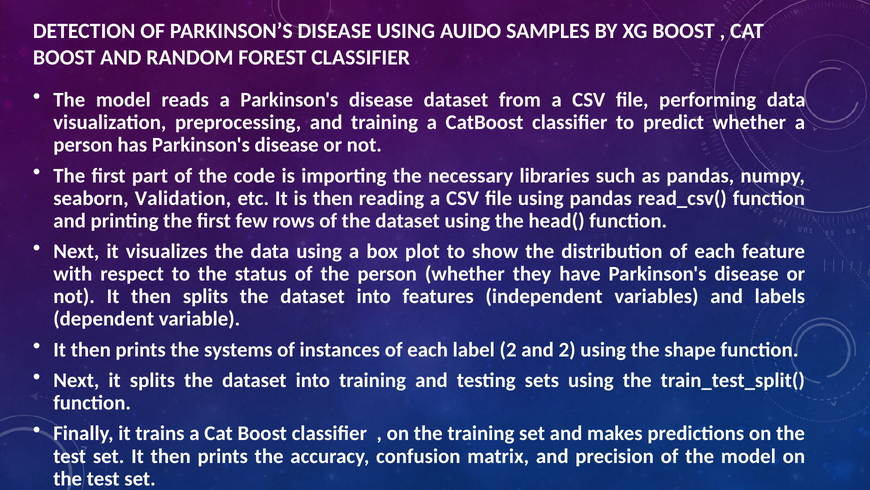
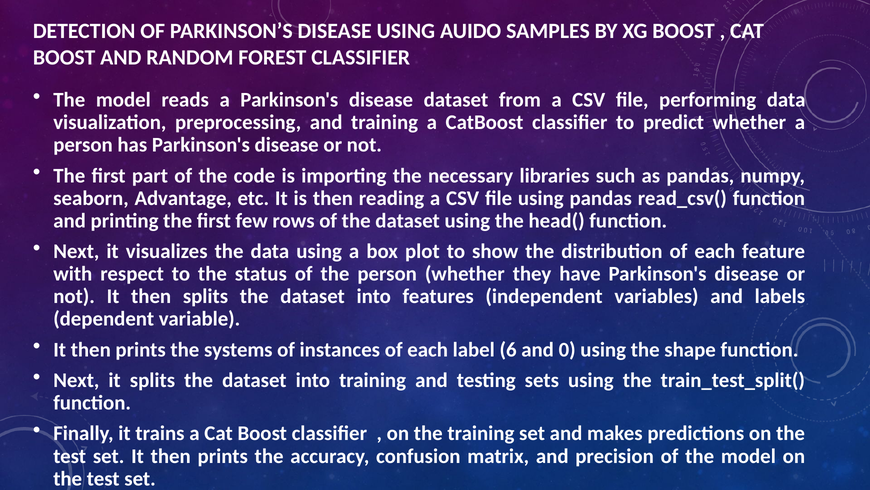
Validation: Validation -> Advantage
label 2: 2 -> 6
and 2: 2 -> 0
